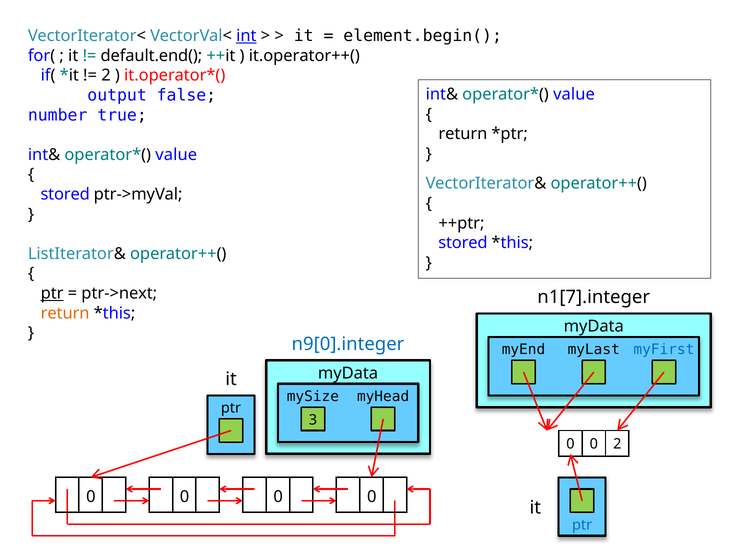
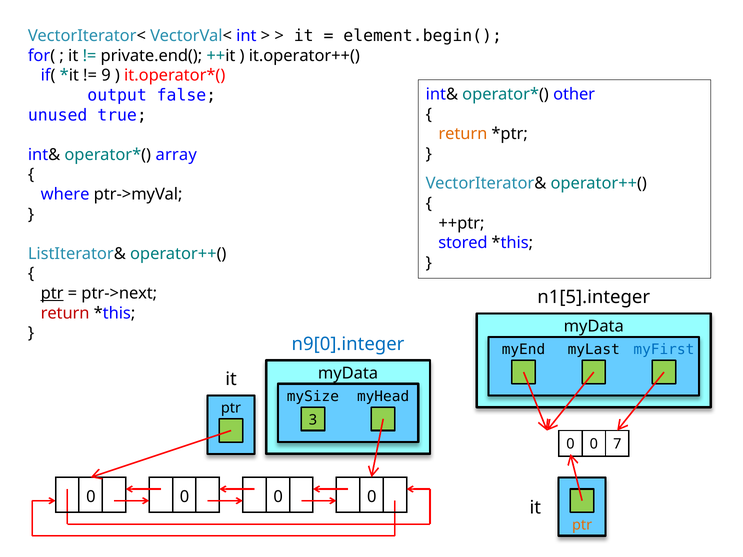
int underline: present -> none
default.end(: default.end( -> private.end(
2 at (106, 76): 2 -> 9
value at (574, 94): value -> other
number: number -> unused
return at (463, 134) colour: black -> orange
value at (176, 155): value -> array
stored at (65, 194): stored -> where
n1[7].integer: n1[7].integer -> n1[5].integer
return at (65, 313) colour: orange -> red
0 2: 2 -> 7
ptr at (582, 525) colour: blue -> orange
